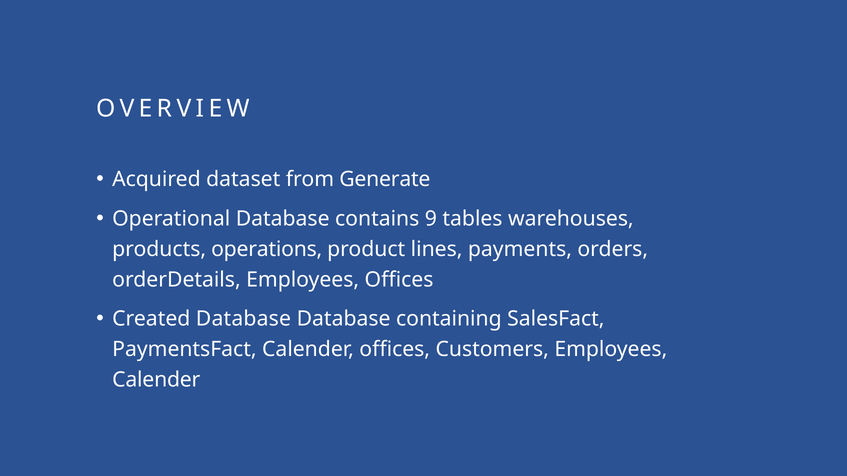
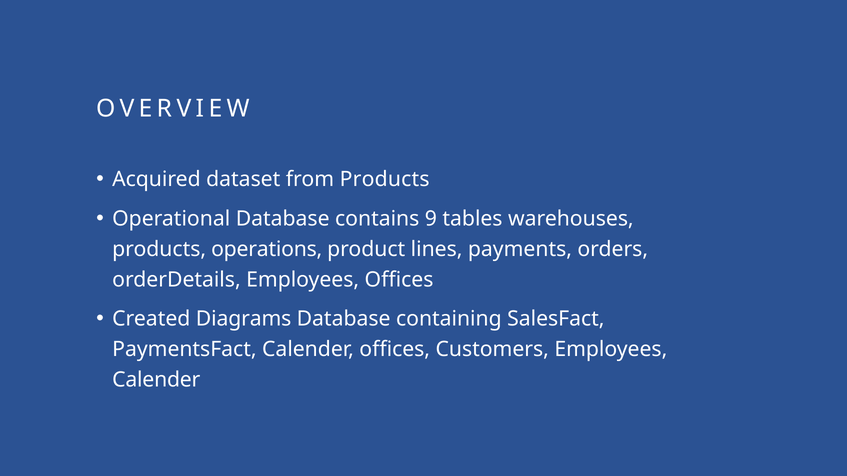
from Generate: Generate -> Products
Created Database: Database -> Diagrams
